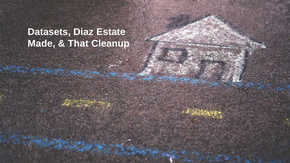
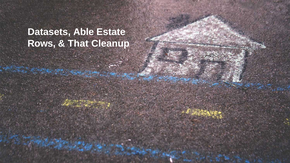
Diaz: Diaz -> Able
Made: Made -> Rows
